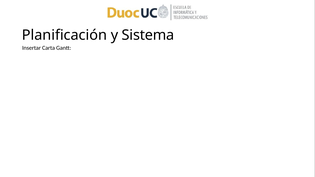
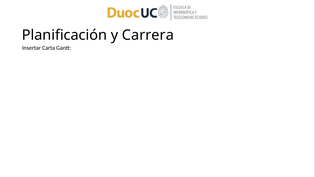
Sistema: Sistema -> Carrera
